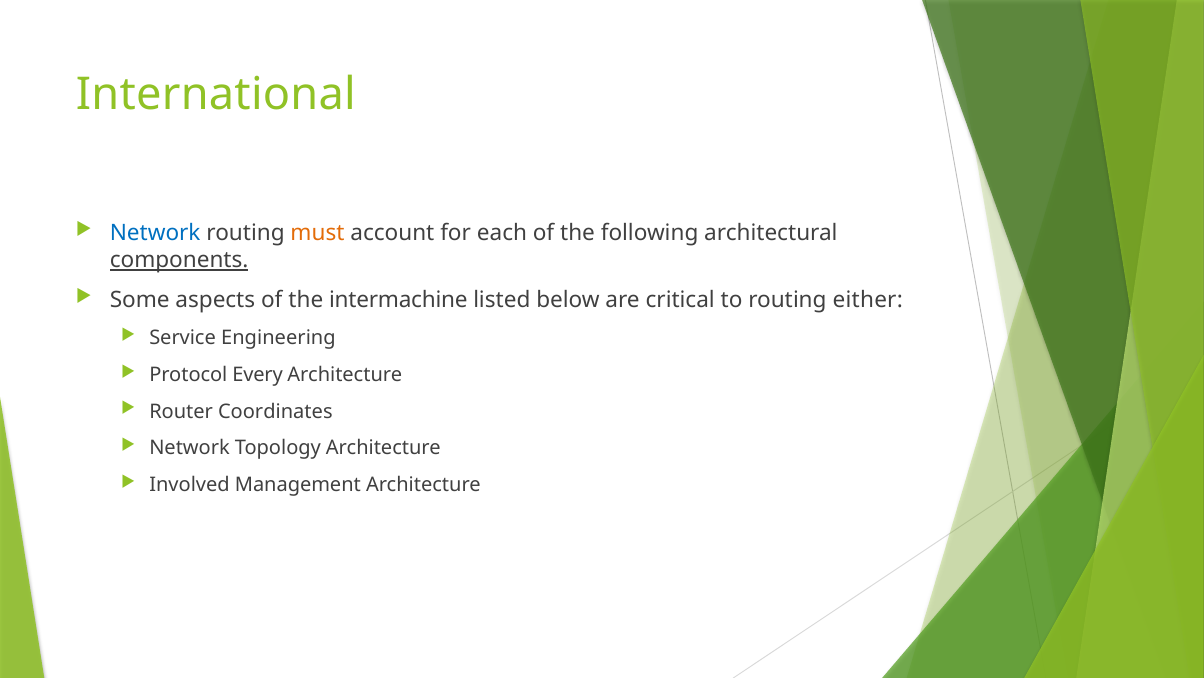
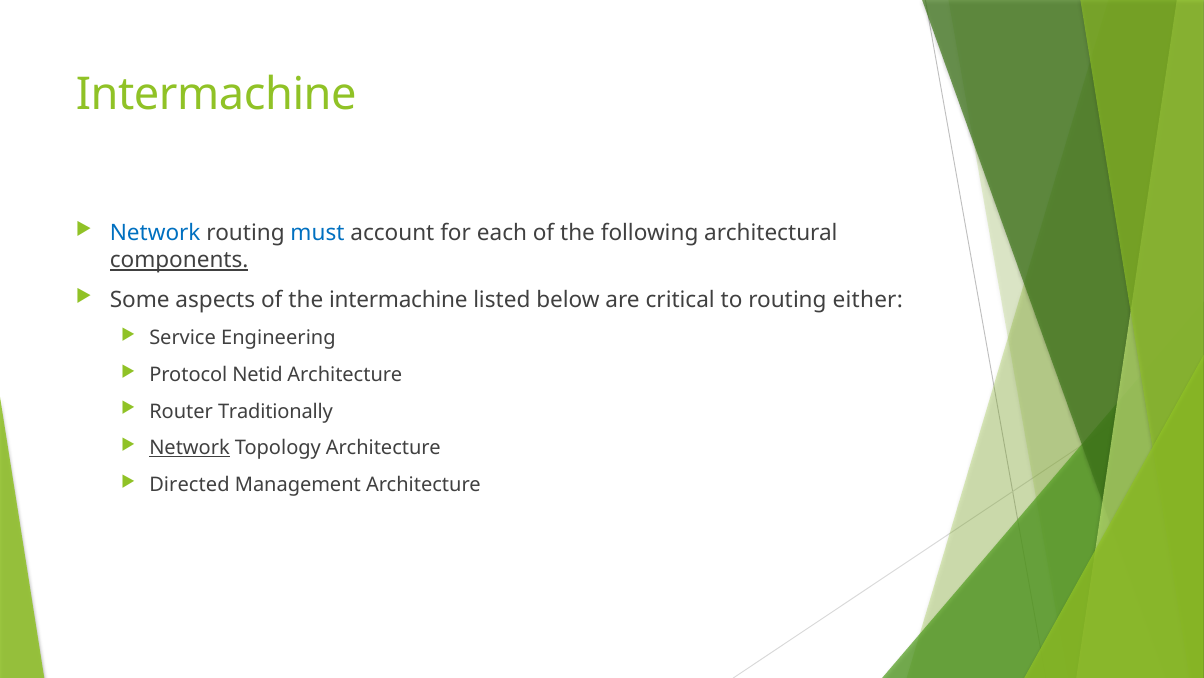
International at (216, 95): International -> Intermachine
must colour: orange -> blue
Every: Every -> Netid
Coordinates: Coordinates -> Traditionally
Network at (190, 448) underline: none -> present
Involved: Involved -> Directed
